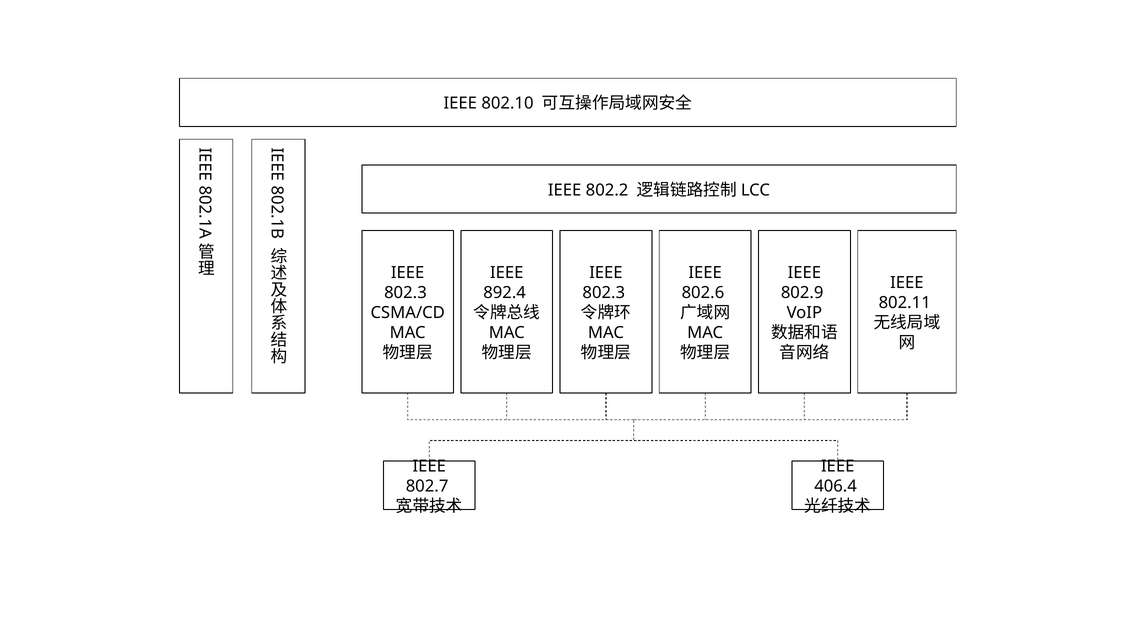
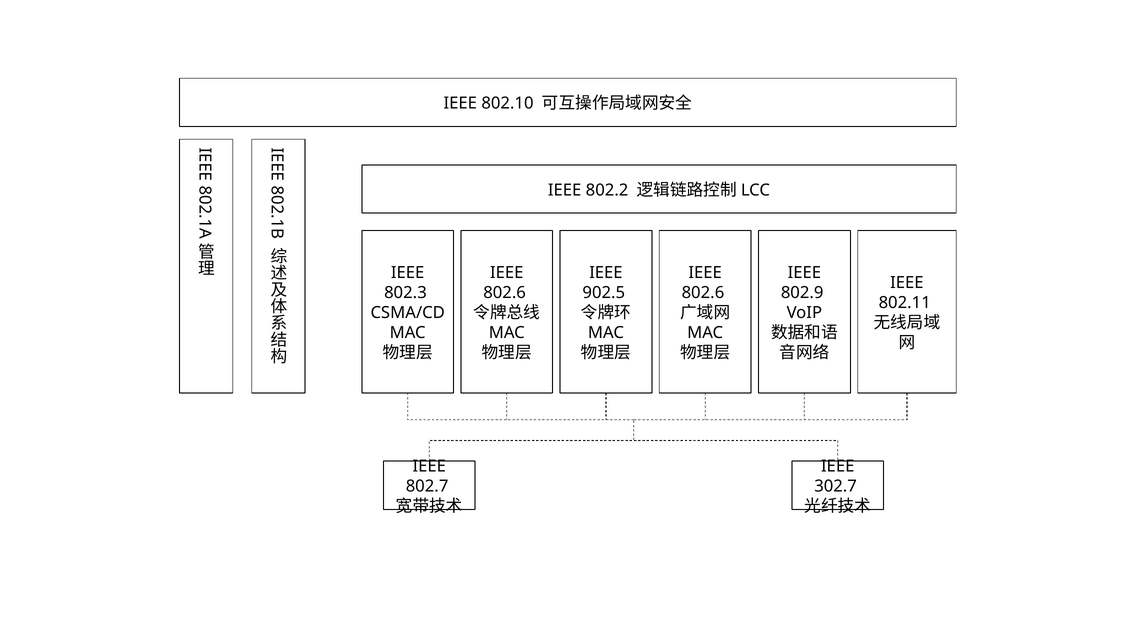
892.4 at (505, 293): 892.4 -> 802.6
802.3 at (604, 293): 802.3 -> 902.5
406.4: 406.4 -> 302.7
